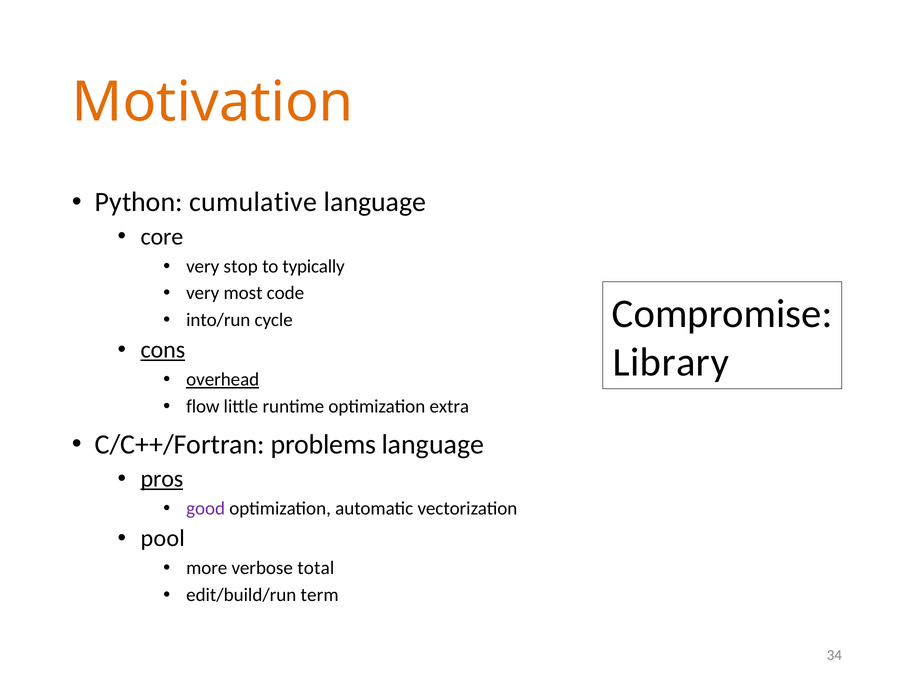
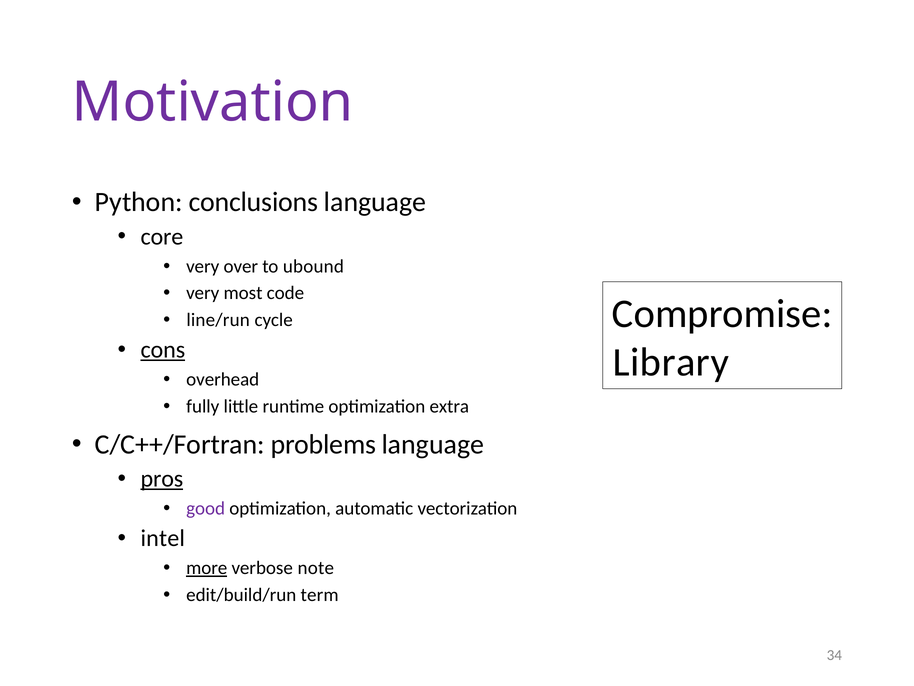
Motivation colour: orange -> purple
cumulative: cumulative -> conclusions
stop: stop -> over
typically: typically -> ubound
into/run: into/run -> line/run
overhead underline: present -> none
flow: flow -> fully
pool: pool -> intel
more underline: none -> present
total: total -> note
